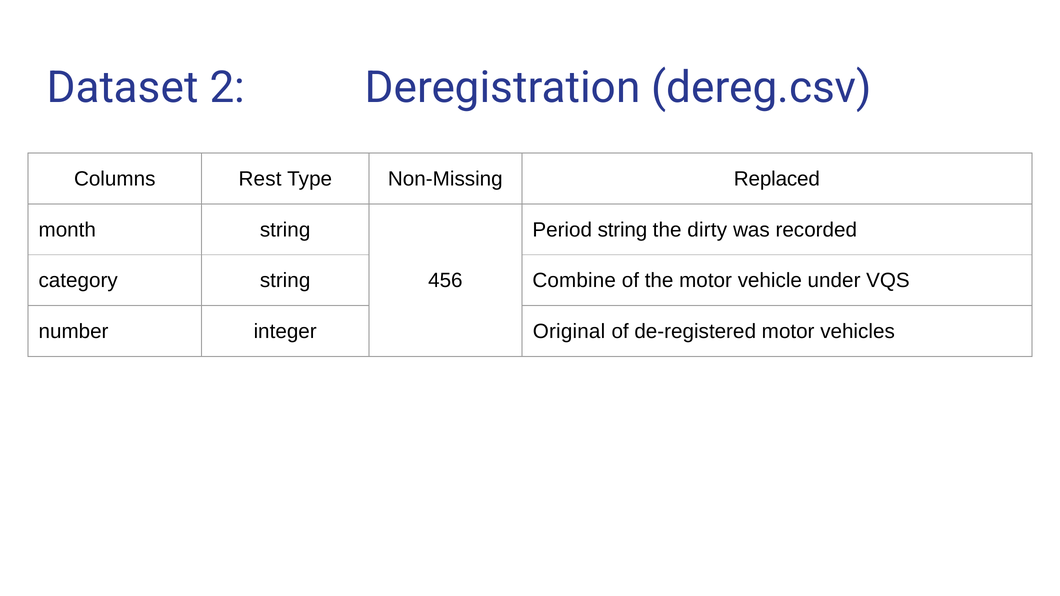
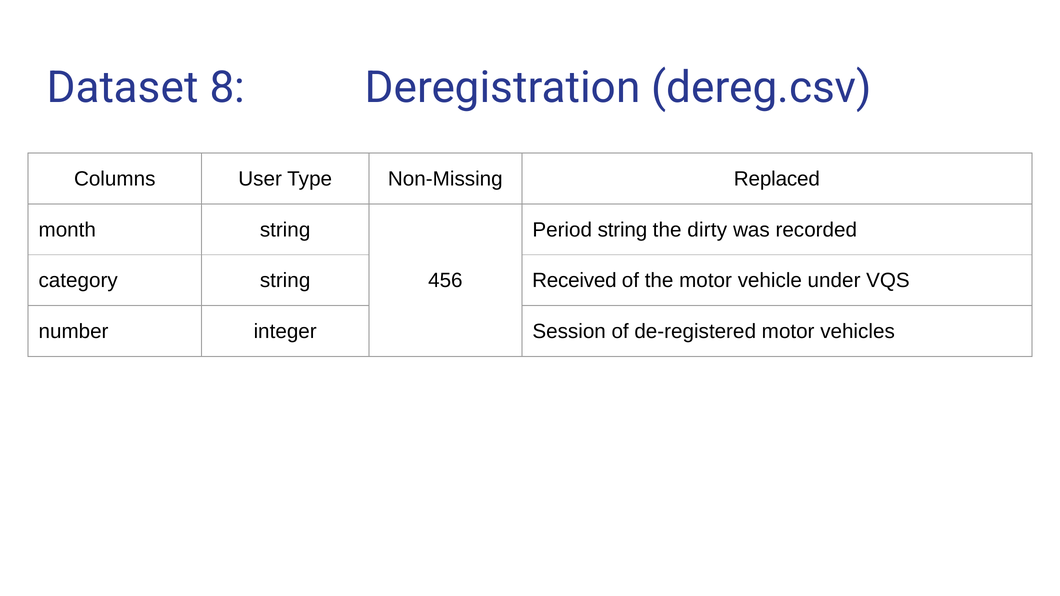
2: 2 -> 8
Rest: Rest -> User
Combine: Combine -> Received
Original: Original -> Session
